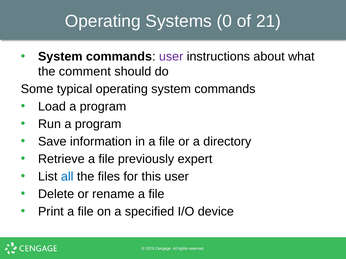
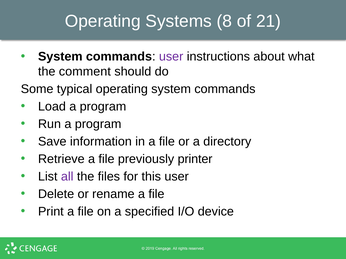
0: 0 -> 8
expert: expert -> printer
all colour: blue -> purple
